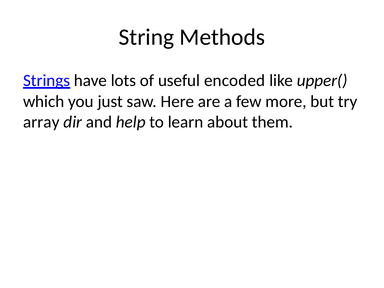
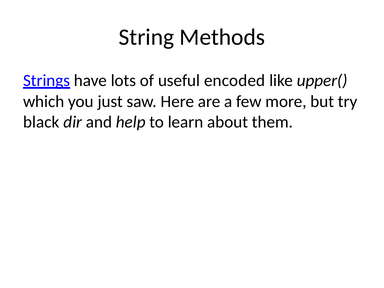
array: array -> black
